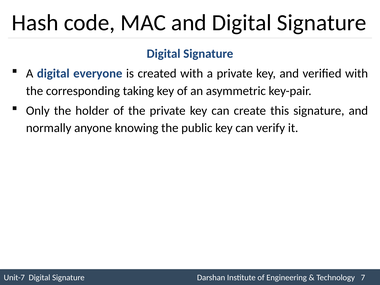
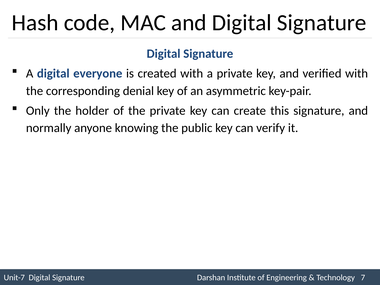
taking: taking -> denial
